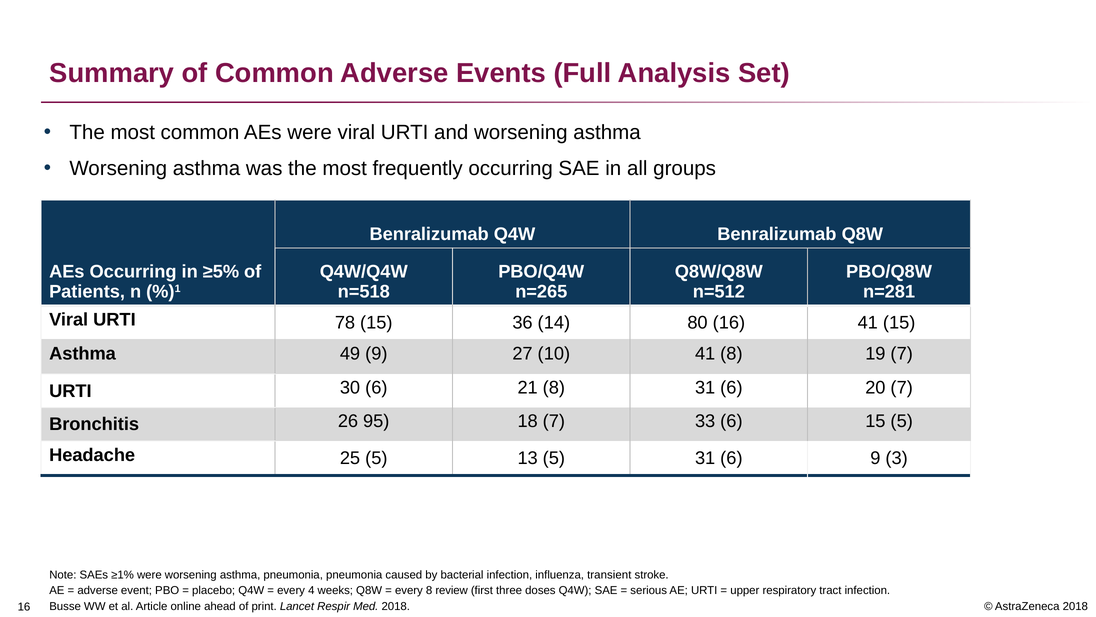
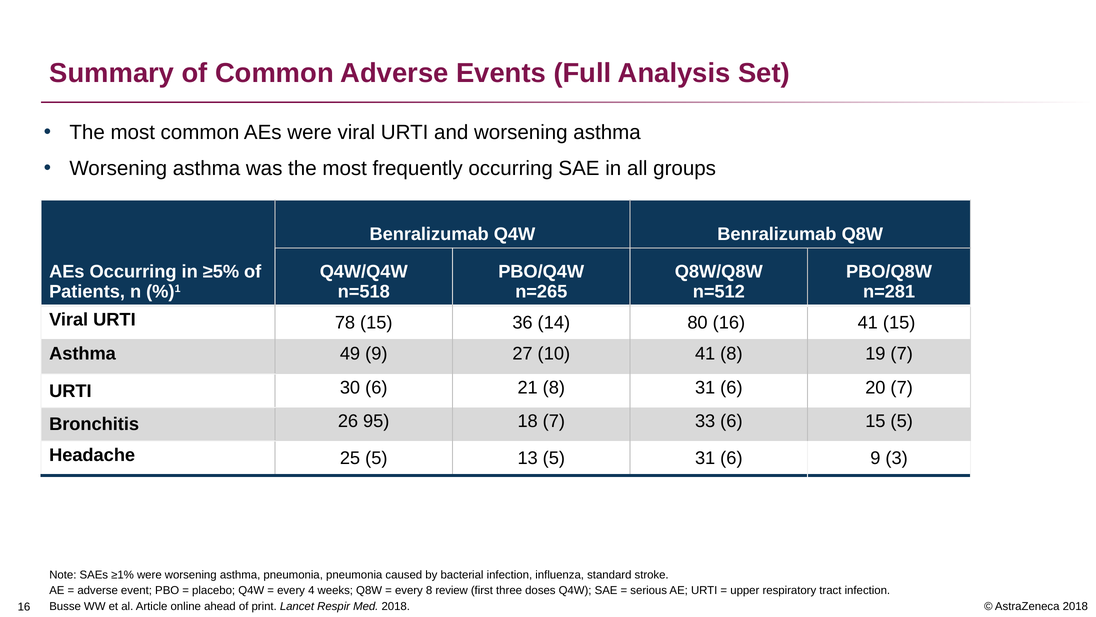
transient: transient -> standard
